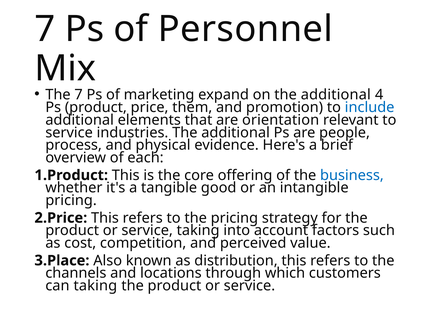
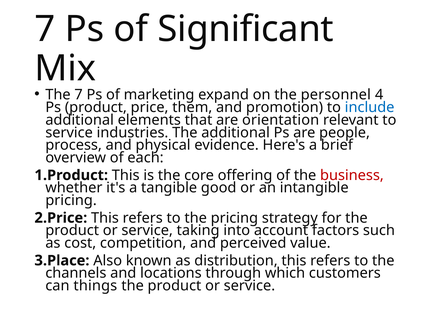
Personnel: Personnel -> Significant
on the additional: additional -> personnel
business colour: blue -> red
can taking: taking -> things
